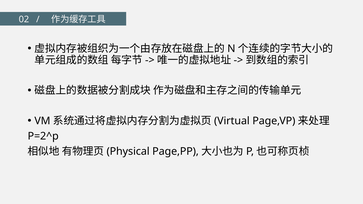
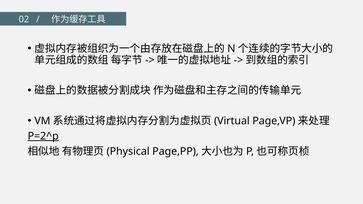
P=2^p underline: none -> present
